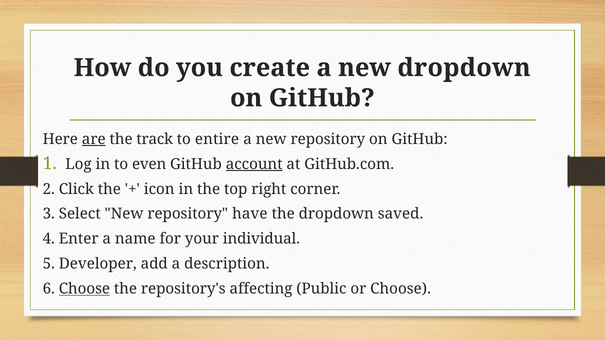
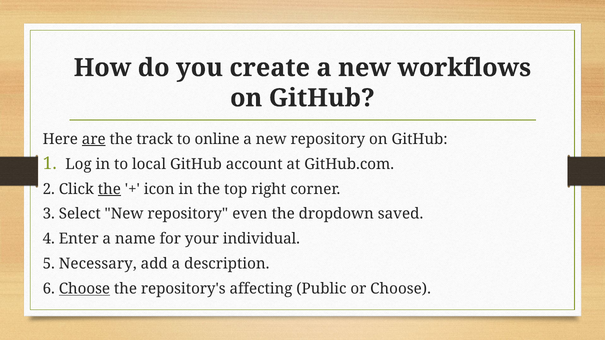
new dropdown: dropdown -> workflows
entire: entire -> online
even: even -> local
account underline: present -> none
the at (109, 189) underline: none -> present
have: have -> even
Developer: Developer -> Necessary
